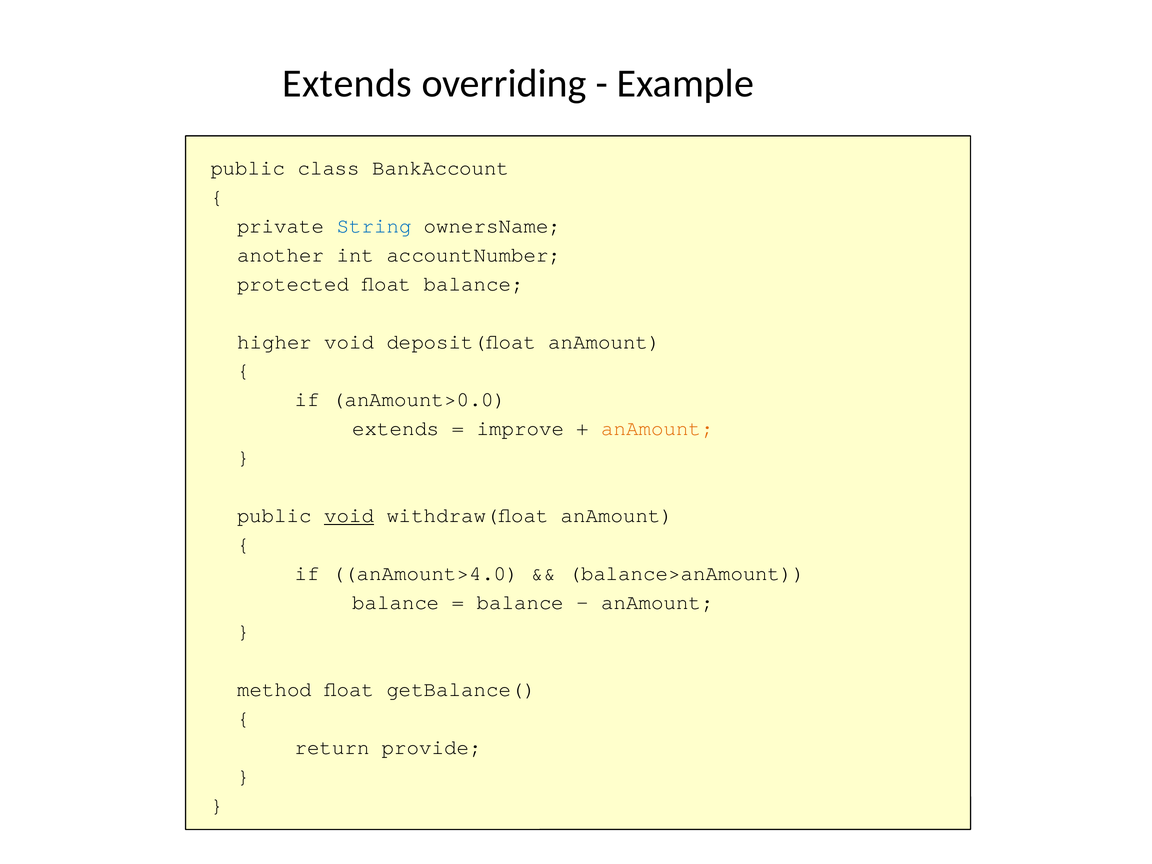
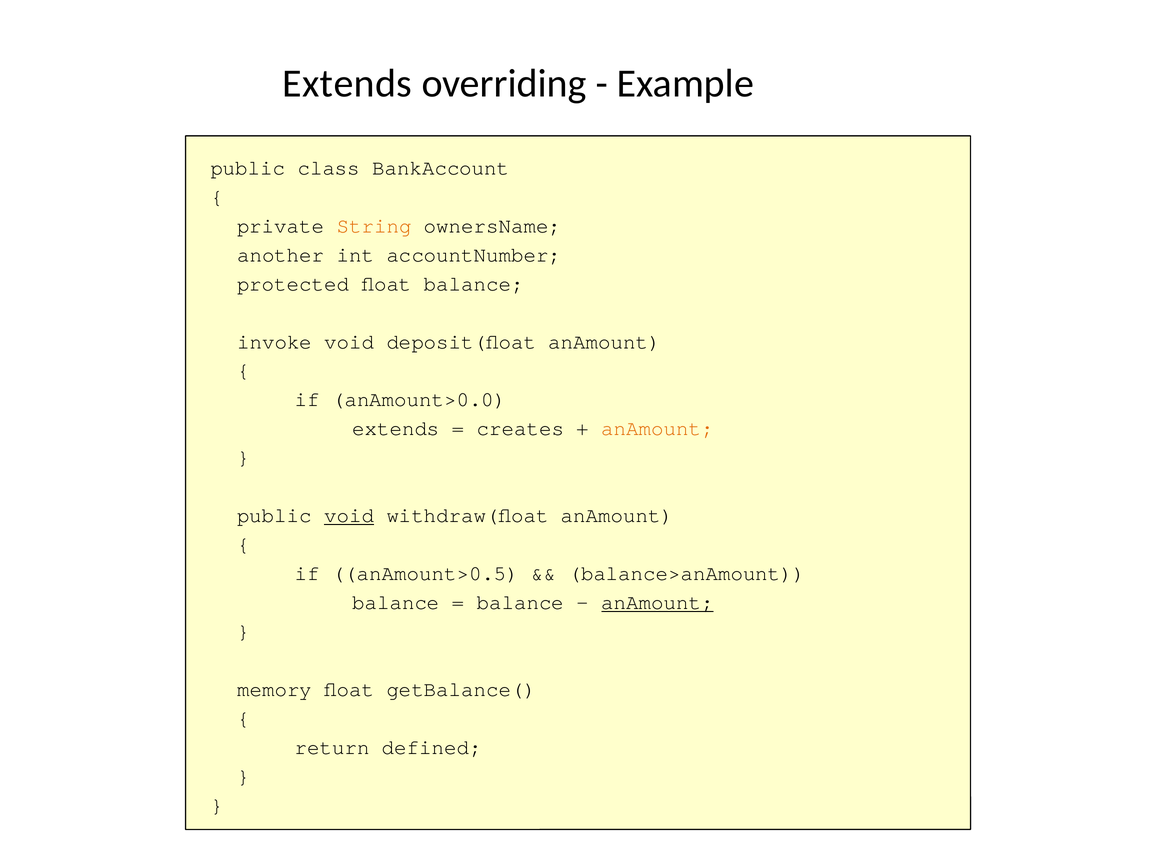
String colour: blue -> orange
higher: higher -> invoke
improve: improve -> creates
anAmount>4.0: anAmount>4.0 -> anAmount>0.5
anAmount at (657, 602) underline: none -> present
method: method -> memory
provide: provide -> defined
